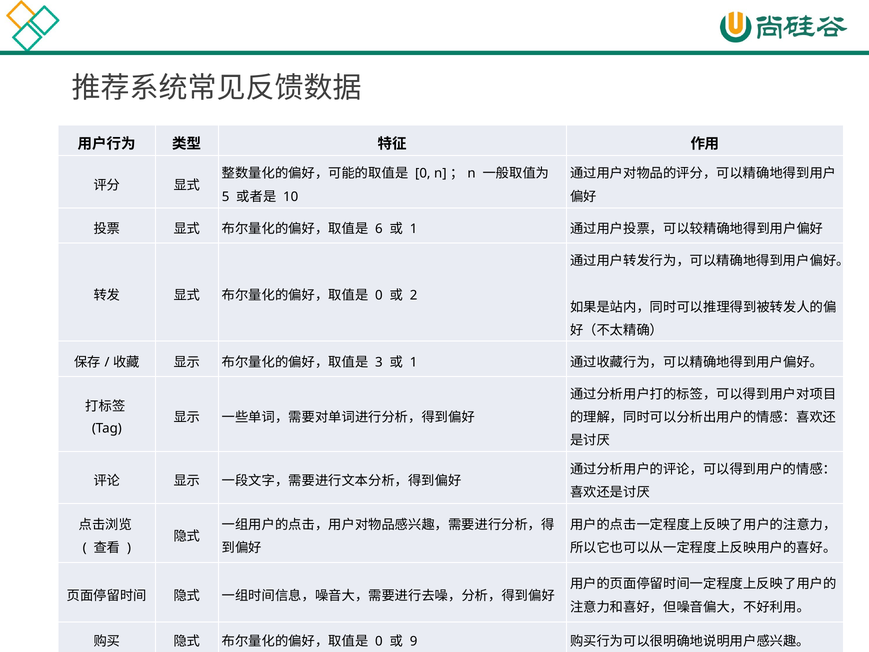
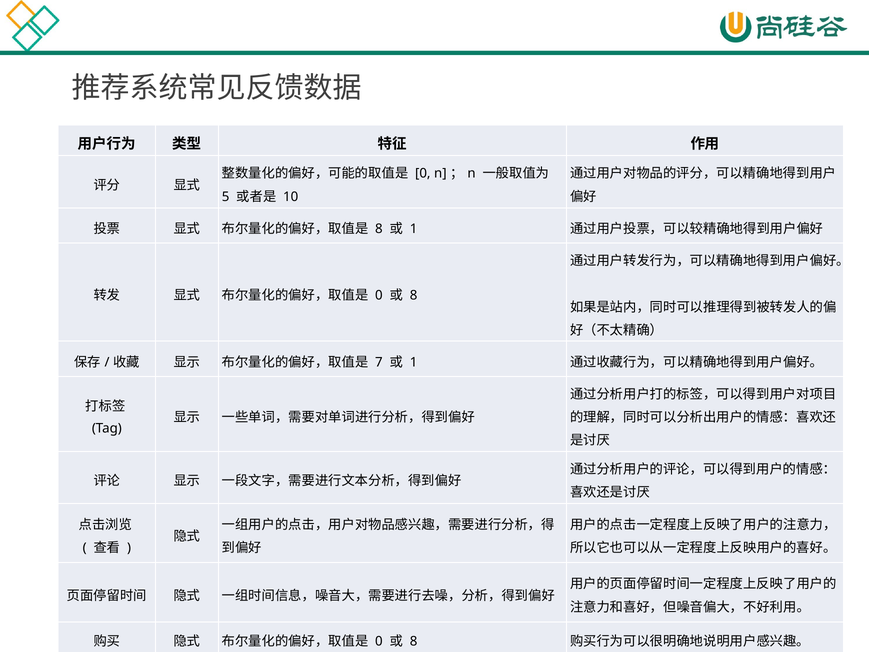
6 at (379, 229): 6 -> 8
2 at (414, 295): 2 -> 8
3: 3 -> 7
9 at (414, 641): 9 -> 8
